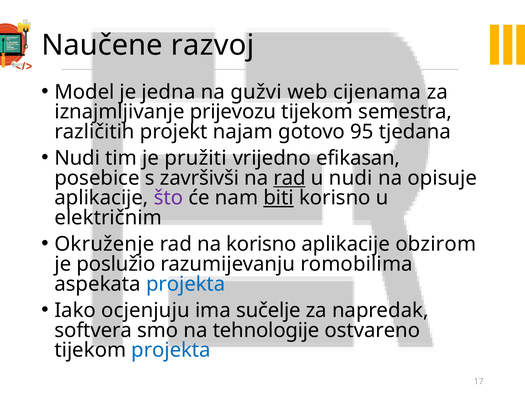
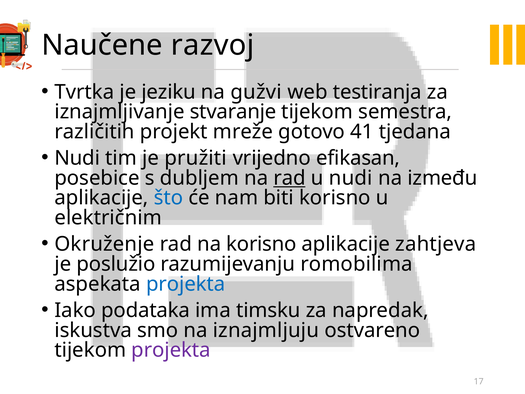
Model: Model -> Tvrtka
jedna: jedna -> jeziku
cijenama: cijenama -> testiranja
prijevozu: prijevozu -> stvaranje
najam: najam -> mreže
95: 95 -> 41
završivši: završivši -> dubljem
opisuje: opisuje -> između
što colour: purple -> blue
biti underline: present -> none
obzirom: obzirom -> zahtjeva
ocjenjuju: ocjenjuju -> podataka
sučelje: sučelje -> timsku
softvera: softvera -> iskustva
tehnologije: tehnologije -> iznajmljuju
projekta at (171, 350) colour: blue -> purple
